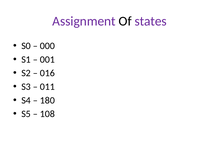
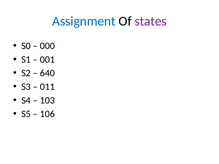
Assignment colour: purple -> blue
016: 016 -> 640
180: 180 -> 103
108: 108 -> 106
